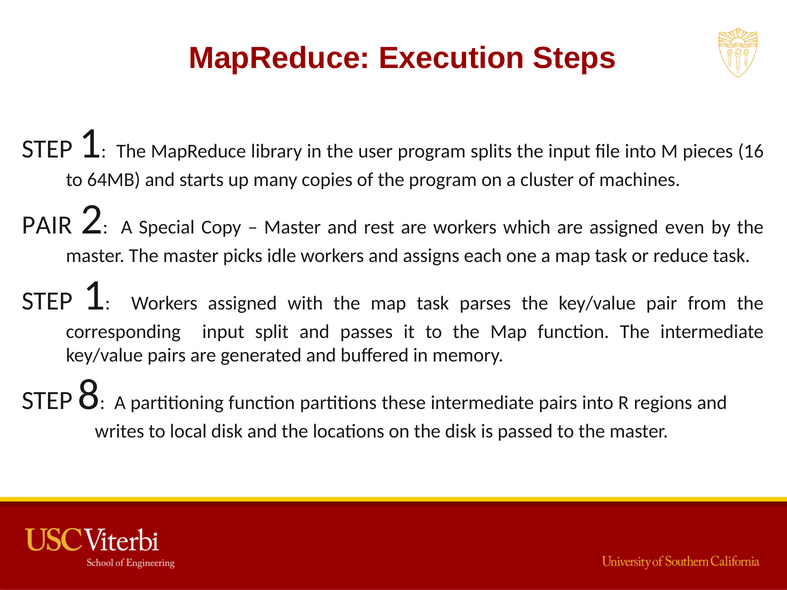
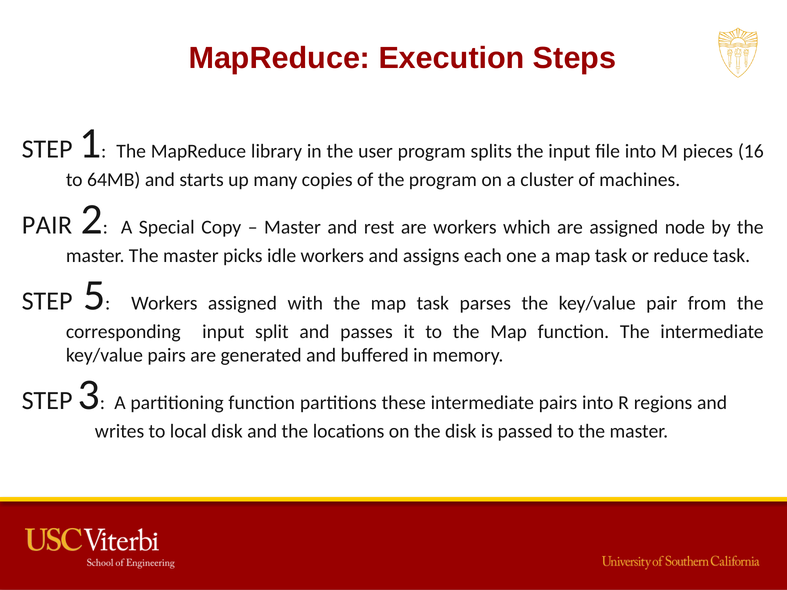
even: even -> node
1 at (94, 295): 1 -> 5
8: 8 -> 3
